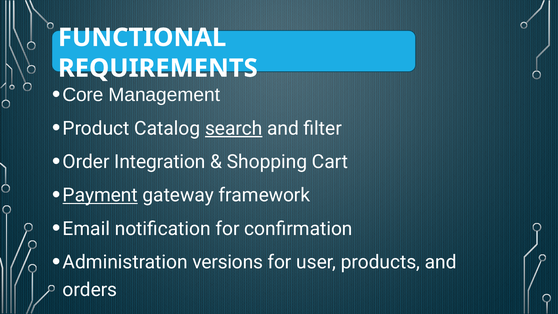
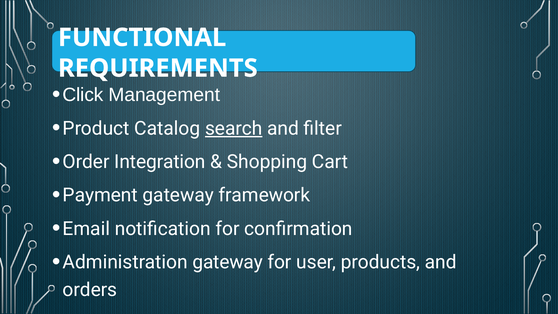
Core: Core -> Click
Payment underline: present -> none
Administration versions: versions -> gateway
